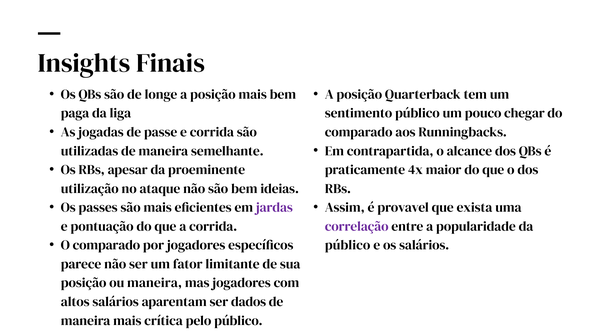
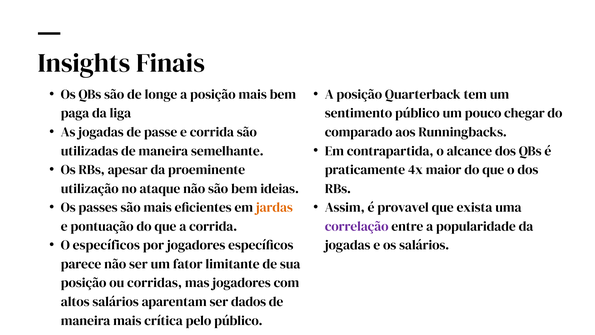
jardas colour: purple -> orange
O comparado: comparado -> específicos
público at (348, 245): público -> jogadas
ou maneira: maneira -> corridas
